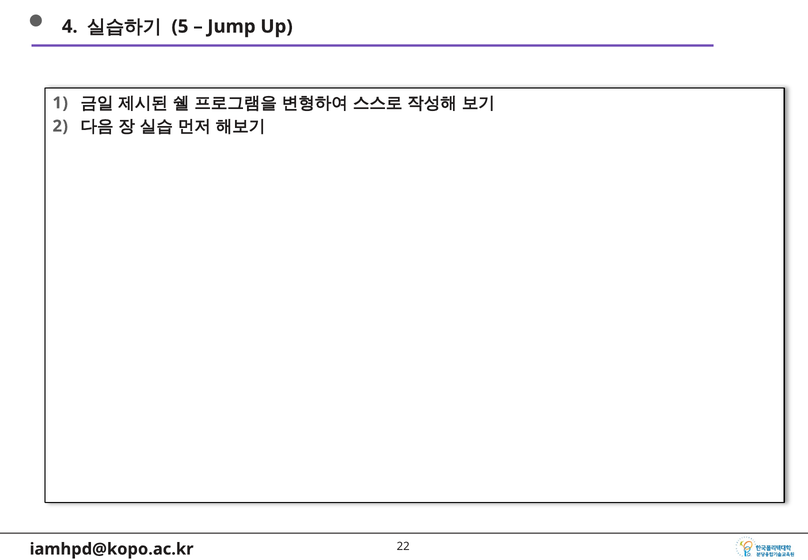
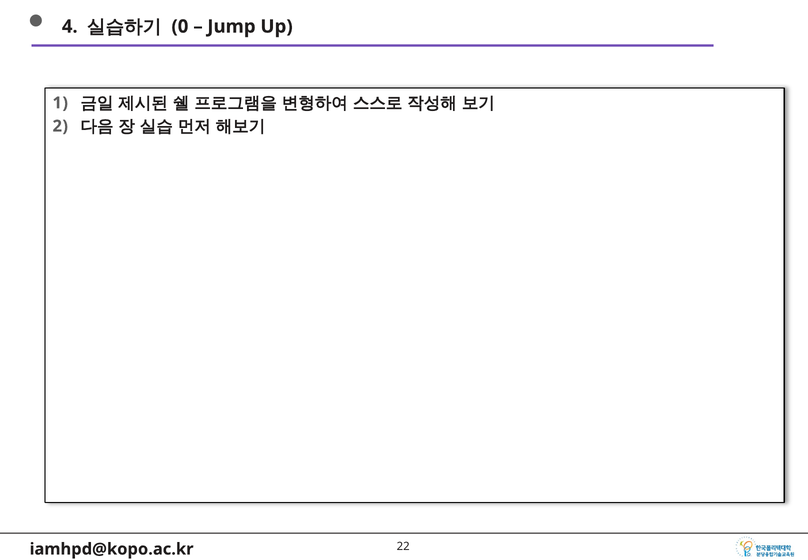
5: 5 -> 0
